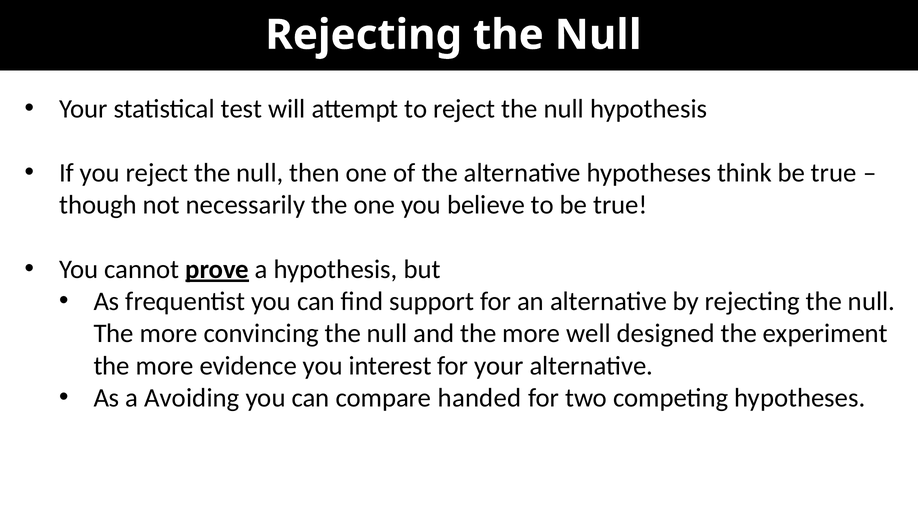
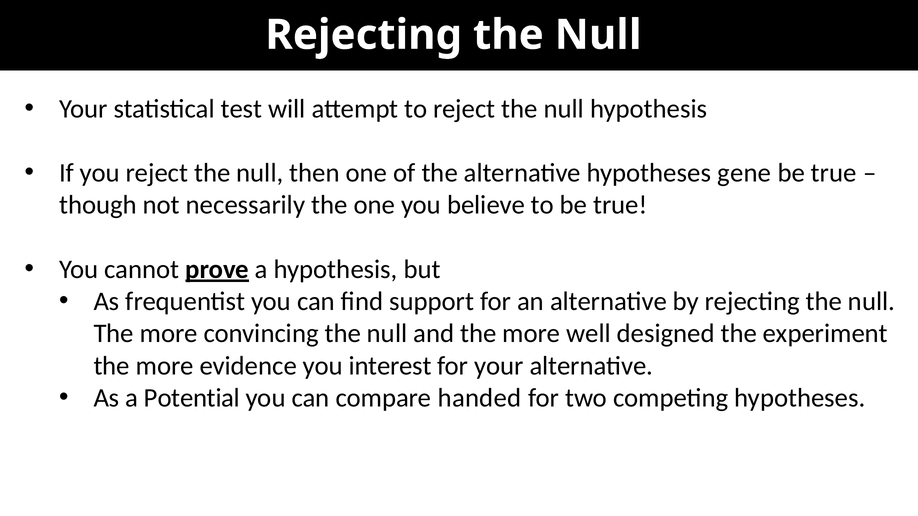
think: think -> gene
Avoiding: Avoiding -> Potential
